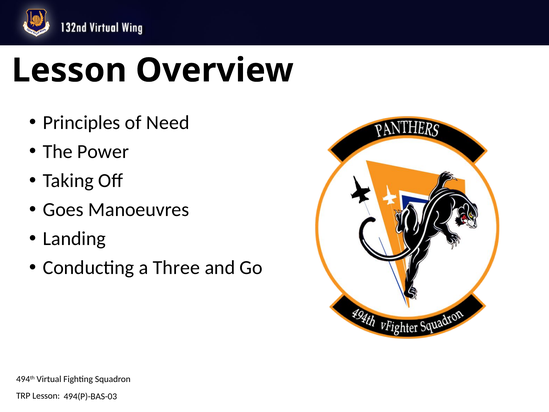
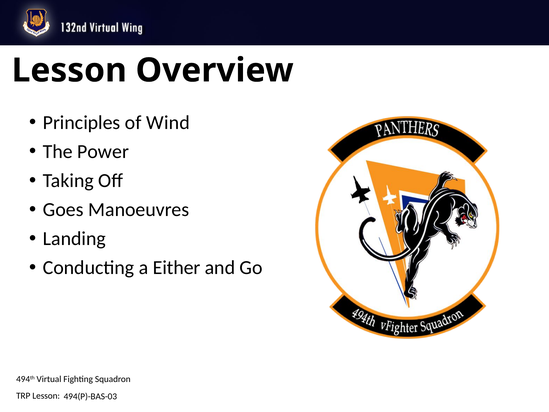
Need: Need -> Wind
Three: Three -> Either
